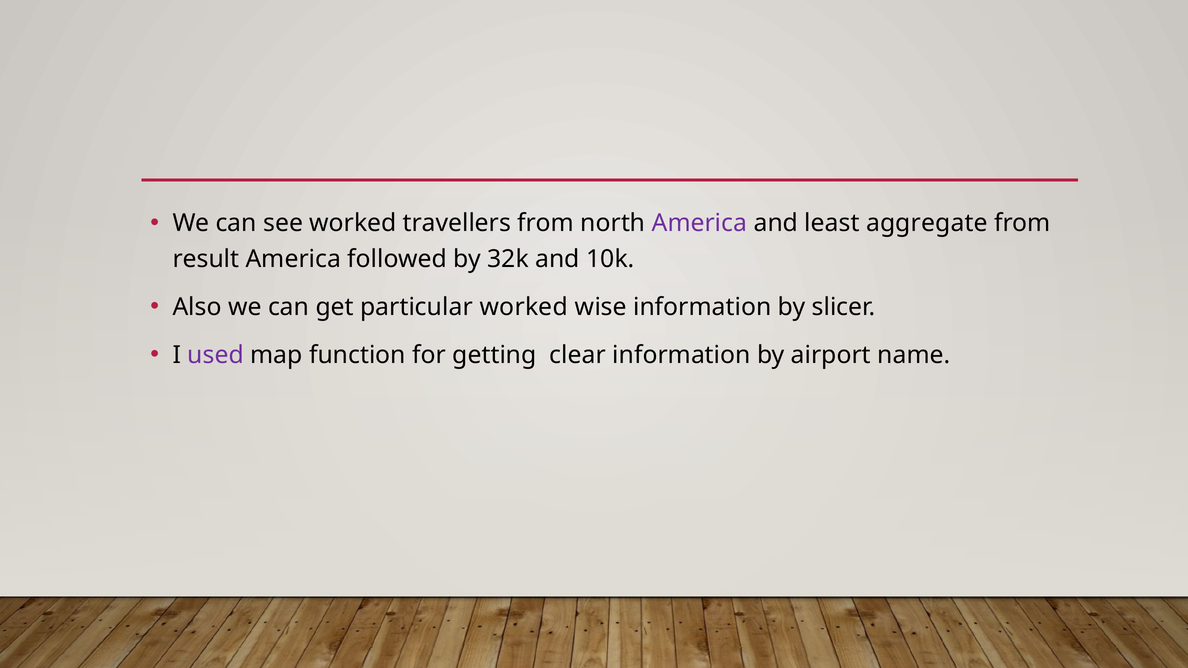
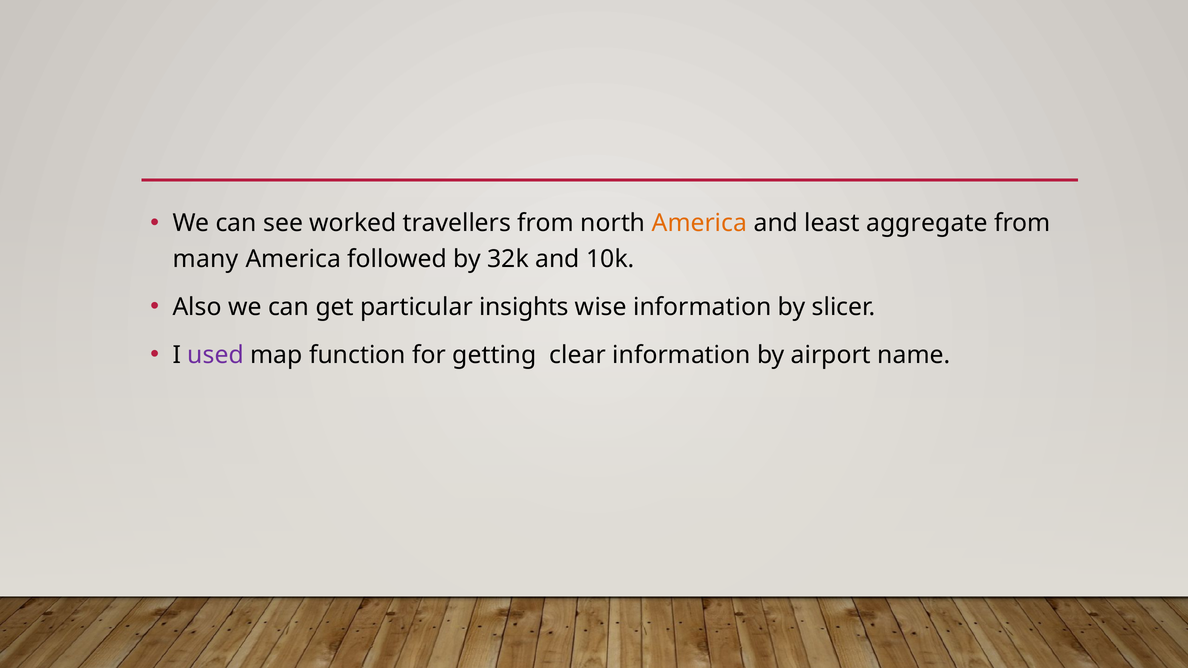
America at (699, 223) colour: purple -> orange
result: result -> many
particular worked: worked -> insights
